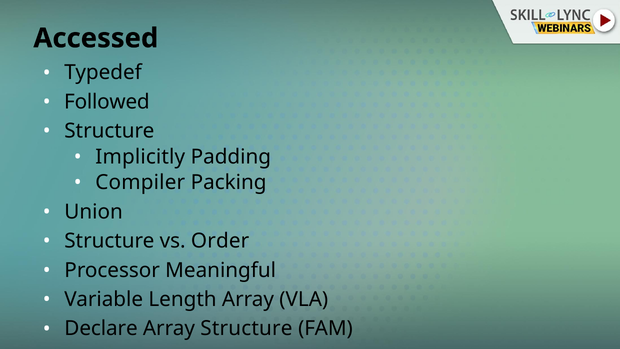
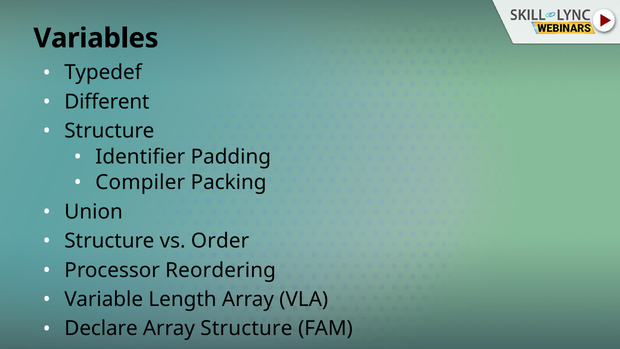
Accessed: Accessed -> Variables
Followed: Followed -> Different
Implicitly: Implicitly -> Identifier
Meaningful: Meaningful -> Reordering
